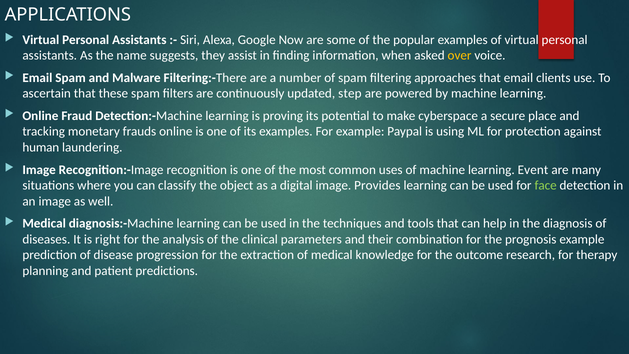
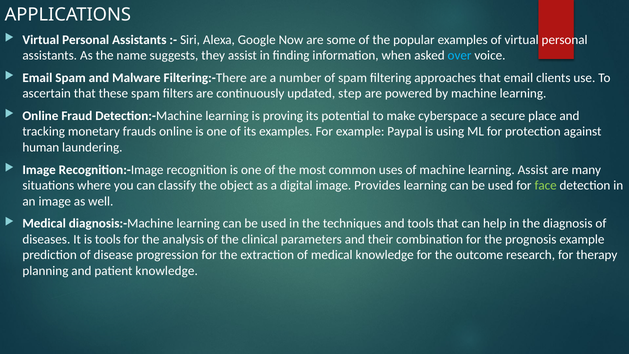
over colour: yellow -> light blue
learning Event: Event -> Assist
is right: right -> tools
patient predictions: predictions -> knowledge
